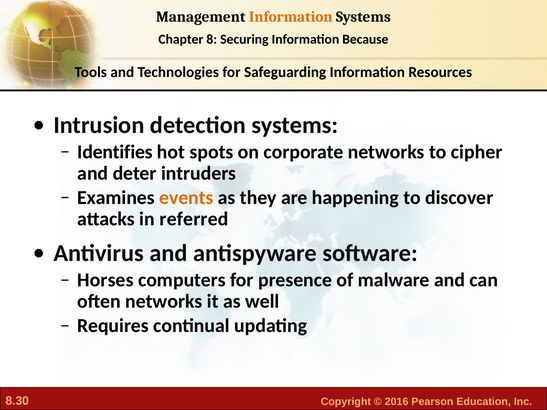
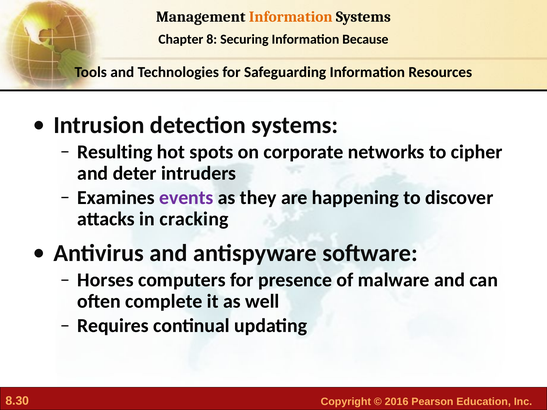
Identifies: Identifies -> Resulting
events colour: orange -> purple
referred: referred -> cracking
often networks: networks -> complete
